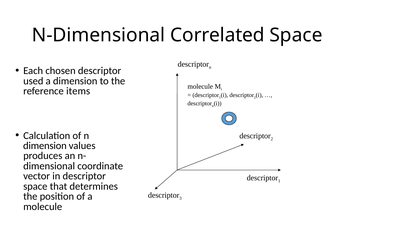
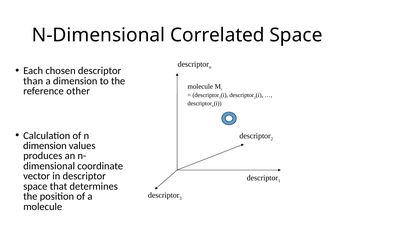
used: used -> than
items: items -> other
